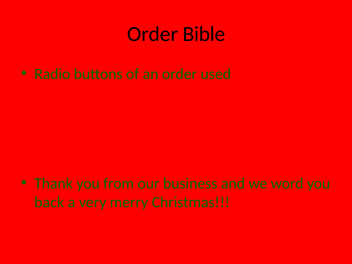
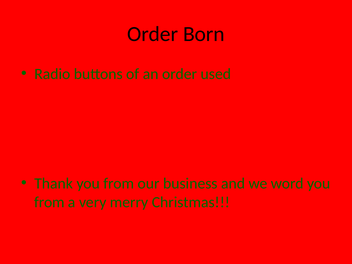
Bible: Bible -> Born
back at (49, 202): back -> from
